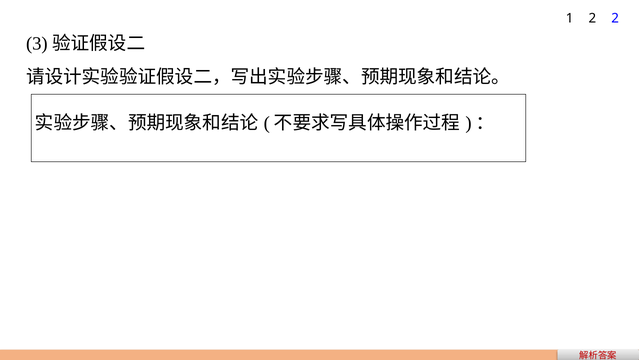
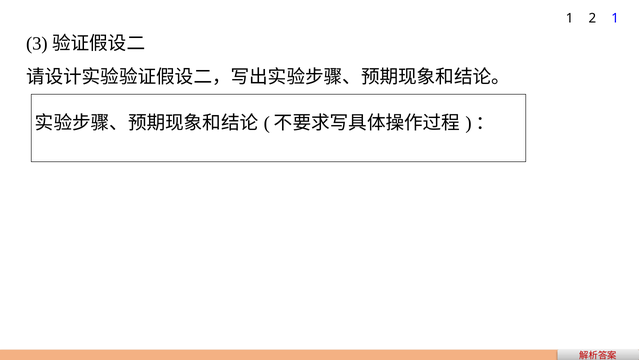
2 2: 2 -> 1
